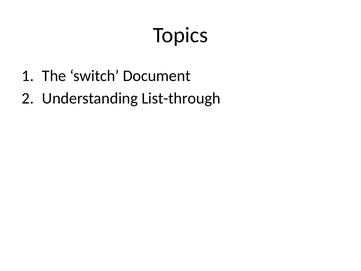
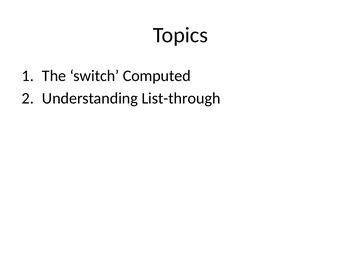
Document: Document -> Computed
